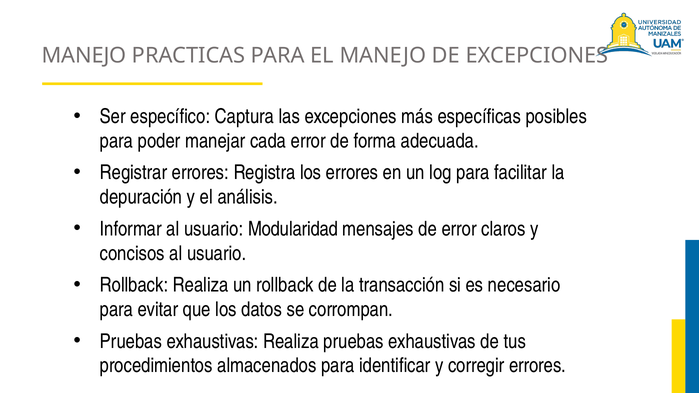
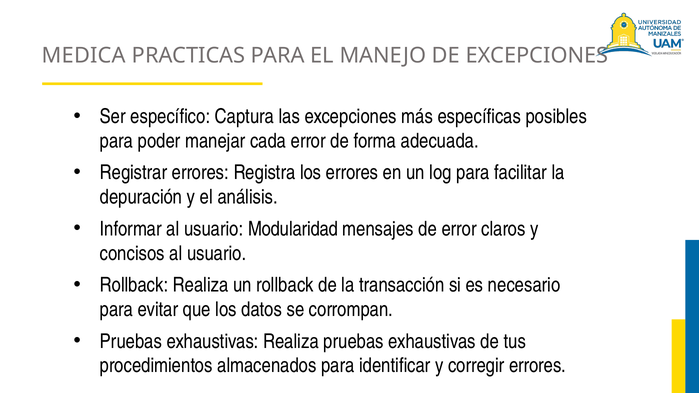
MANEJO at (84, 55): MANEJO -> MEDICA
